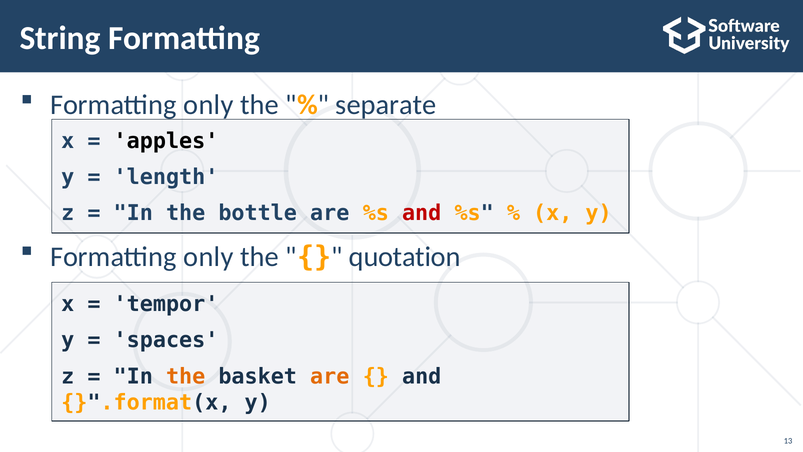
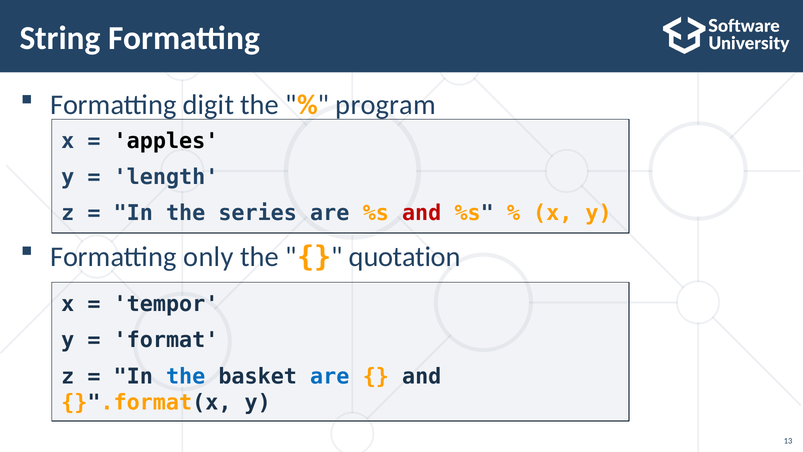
only at (208, 105): only -> digit
separate: separate -> program
bottle: bottle -> series
spaces: spaces -> format
the at (186, 376) colour: orange -> blue
are at (330, 376) colour: orange -> blue
